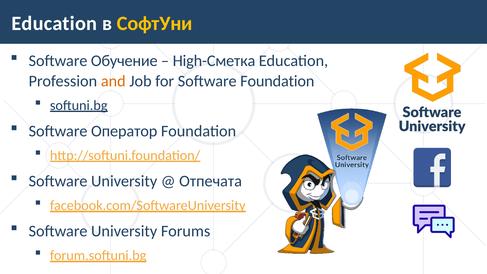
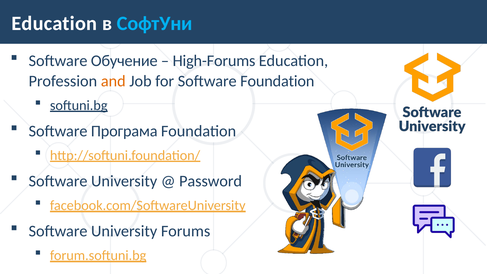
СофтУни colour: yellow -> light blue
High-Сметка: High-Сметка -> High-Forums
Оператор: Оператор -> Програма
Отпечата: Отпечата -> Password
